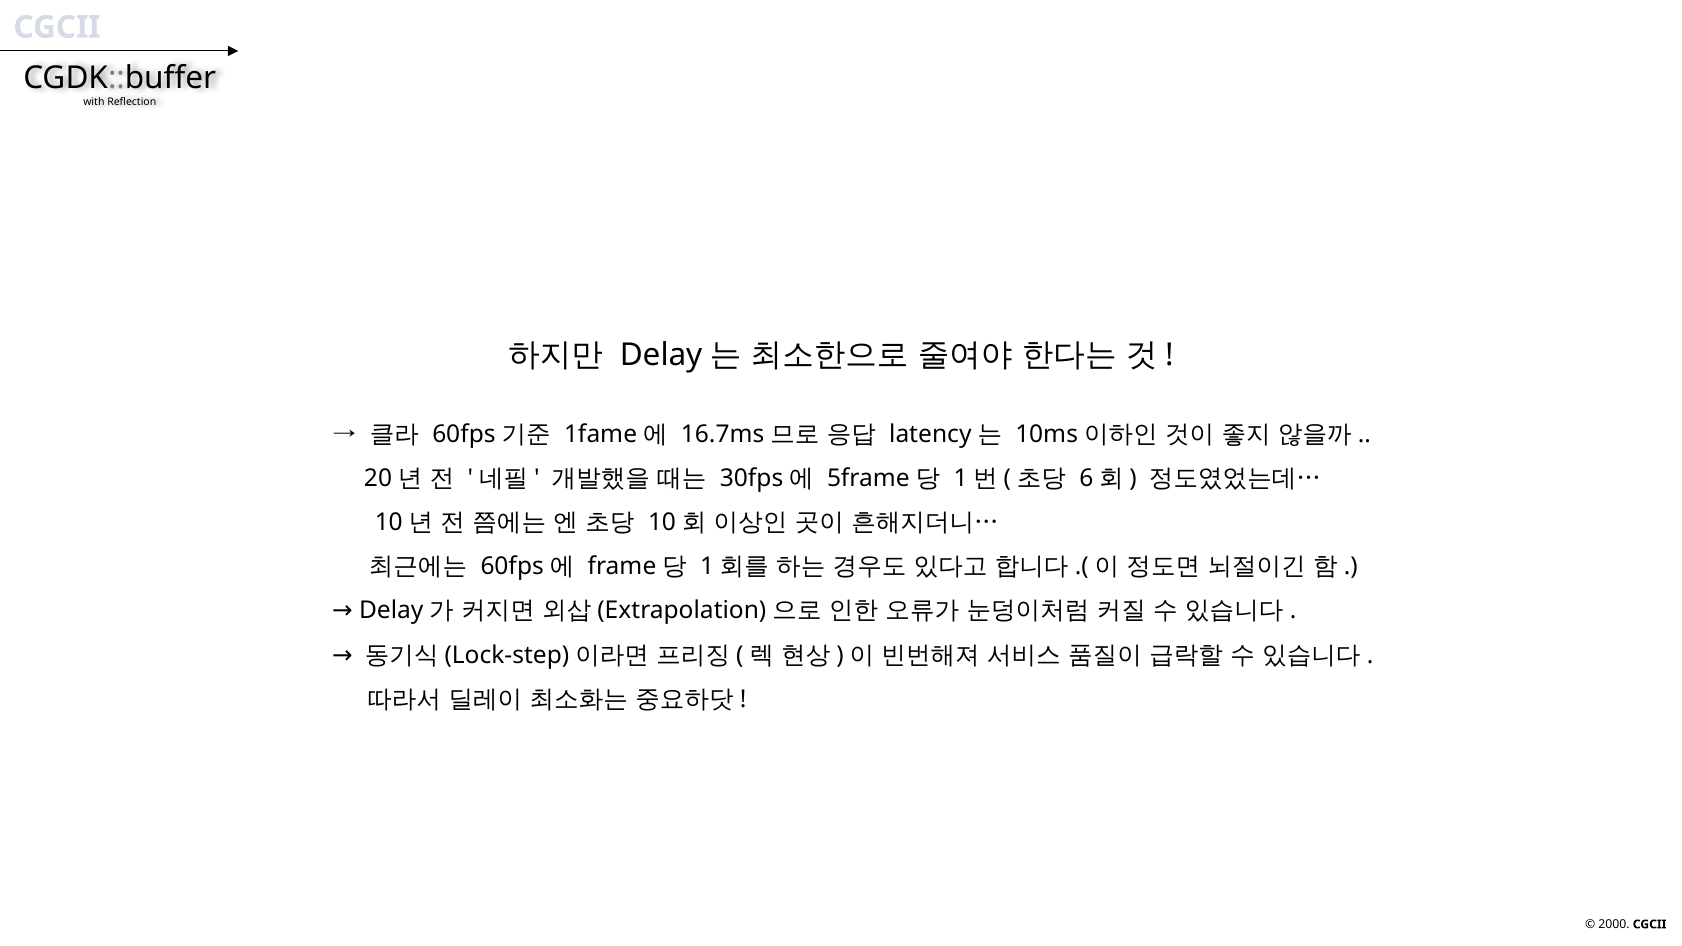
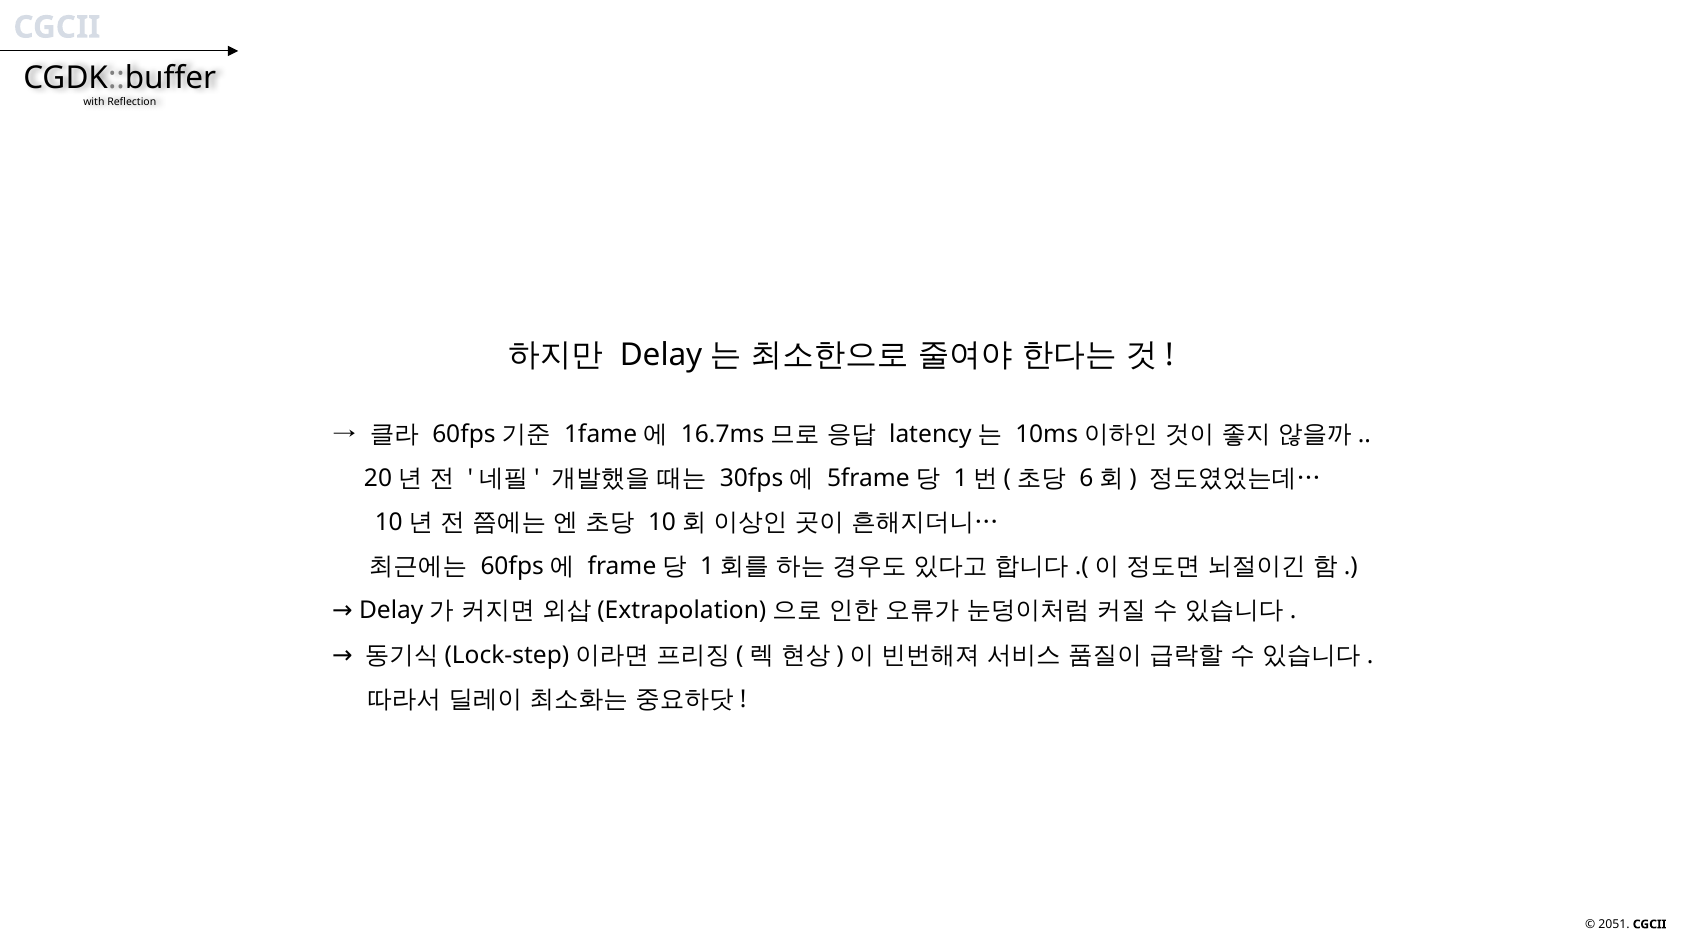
2000: 2000 -> 2051
